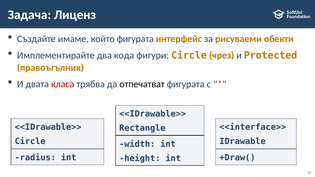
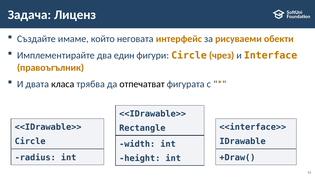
който фигурата: фигурата -> неговата
кода: кода -> един
Protected: Protected -> Interface
класа colour: red -> black
